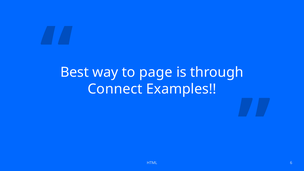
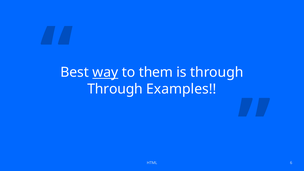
way underline: none -> present
page: page -> them
Connect at (115, 89): Connect -> Through
